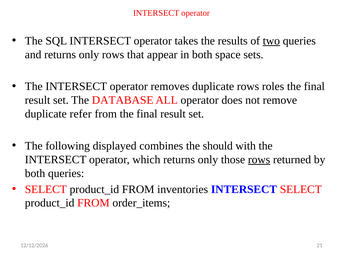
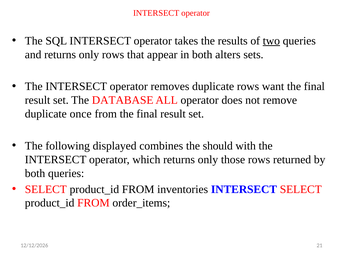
space: space -> alters
roles: roles -> want
refer: refer -> once
rows at (259, 160) underline: present -> none
